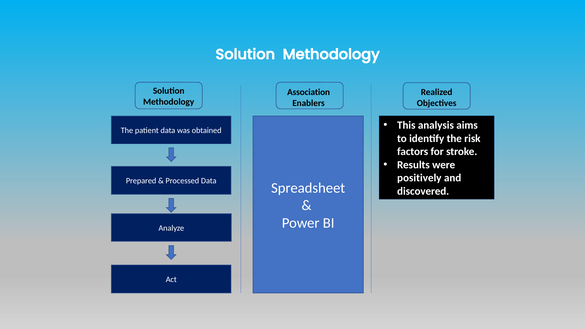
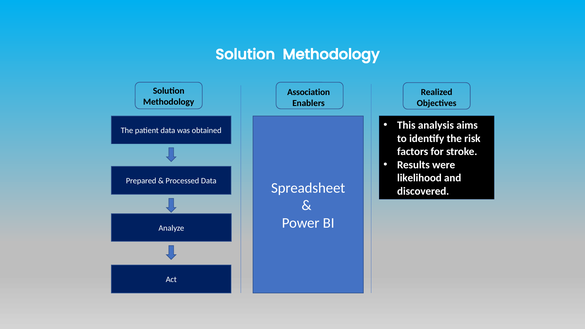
positively: positively -> likelihood
